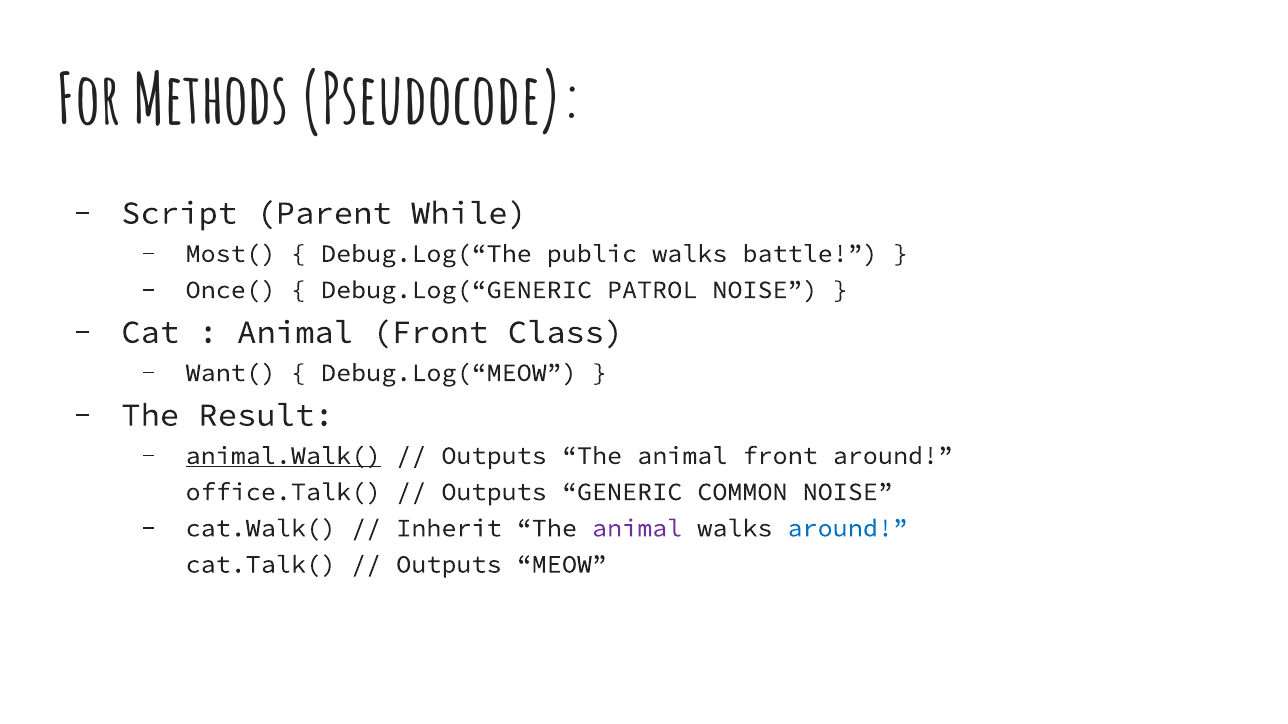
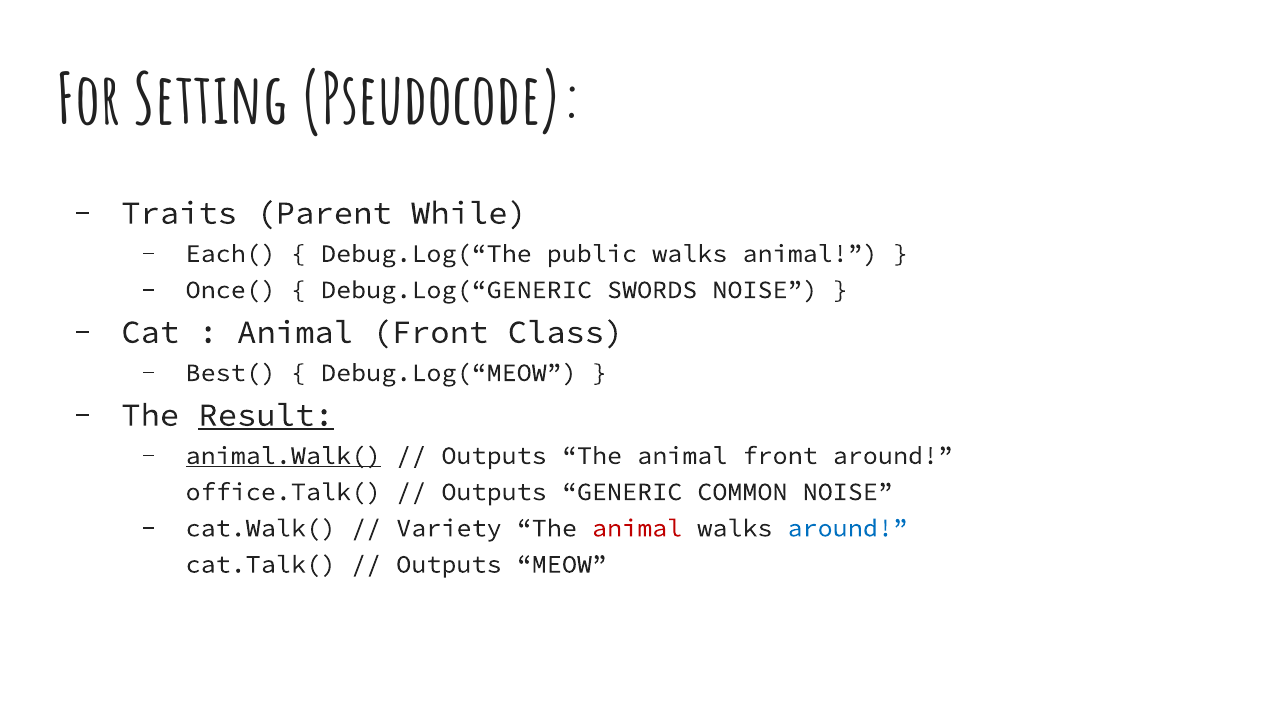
Methods: Methods -> Setting
Script: Script -> Traits
Most(: Most( -> Each(
walks battle: battle -> animal
PATROL: PATROL -> SWORDS
Want(: Want( -> Best(
Result underline: none -> present
Inherit: Inherit -> Variety
animal at (637, 528) colour: purple -> red
